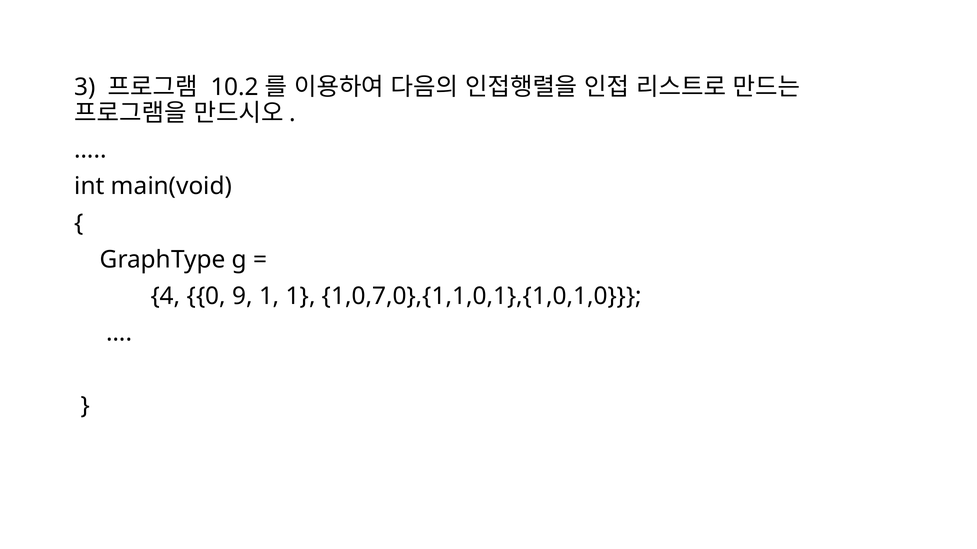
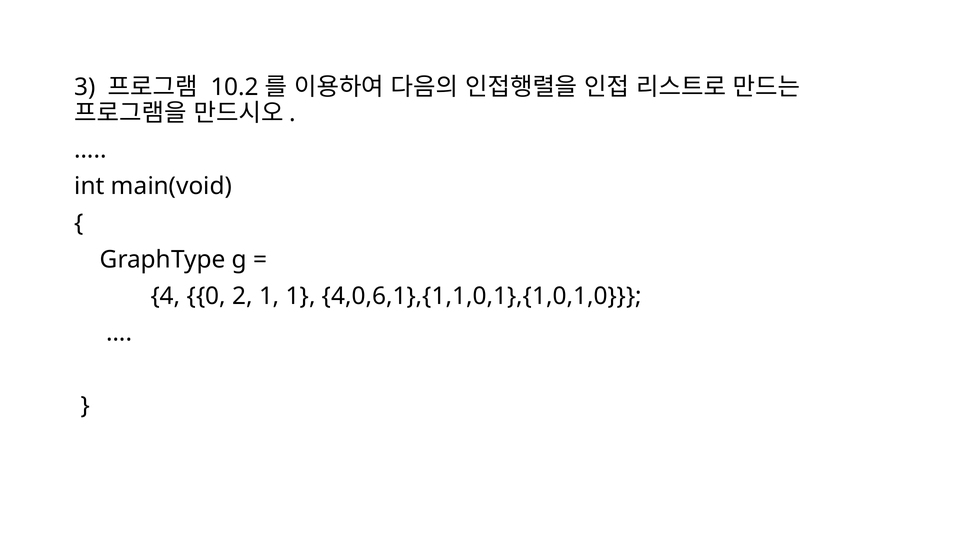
9: 9 -> 2
1,0,7,0},{1,1,0,1},{1,0,1,0: 1,0,7,0},{1,1,0,1},{1,0,1,0 -> 4,0,6,1},{1,1,0,1},{1,0,1,0
